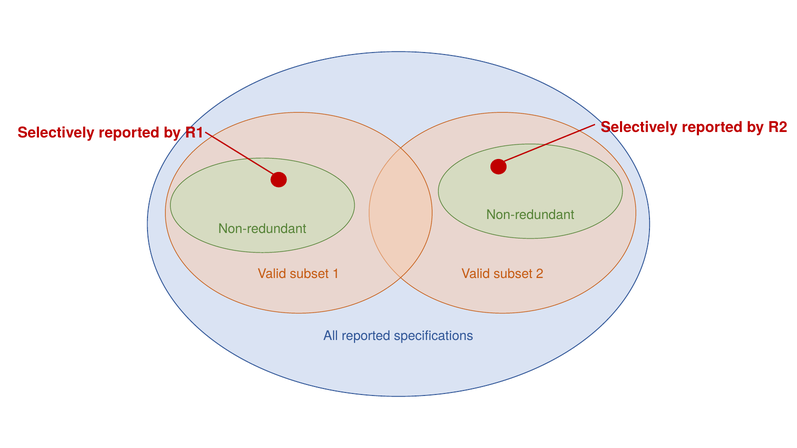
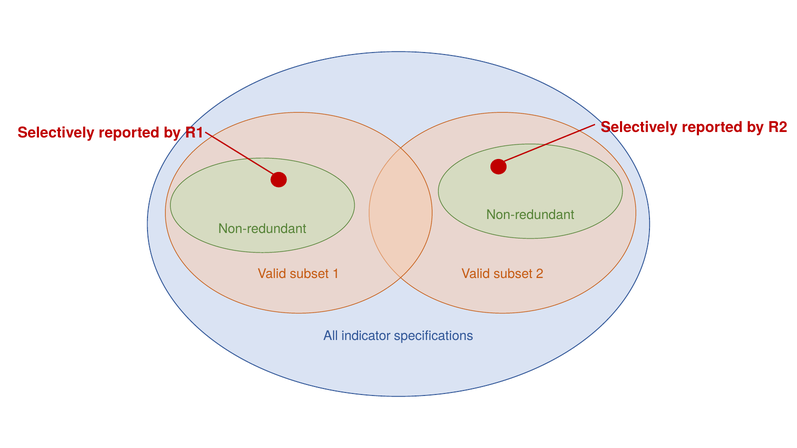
All reported: reported -> indicator
